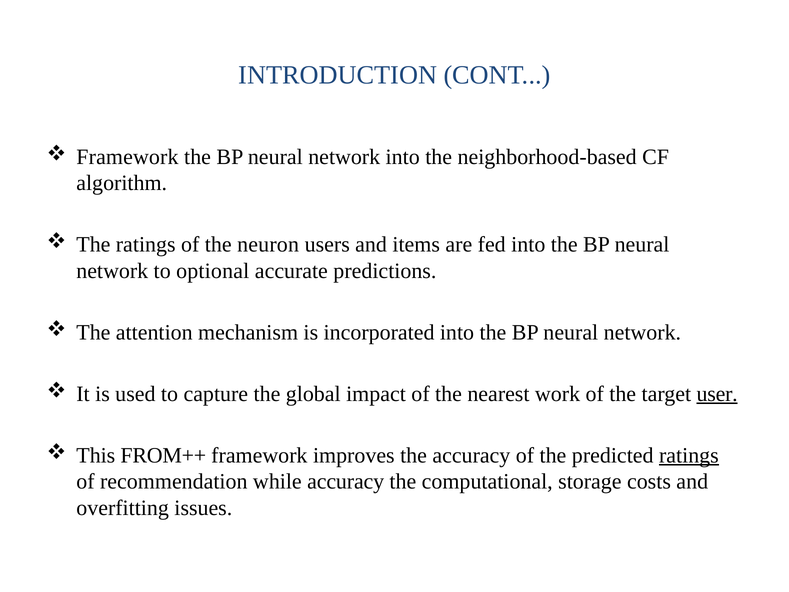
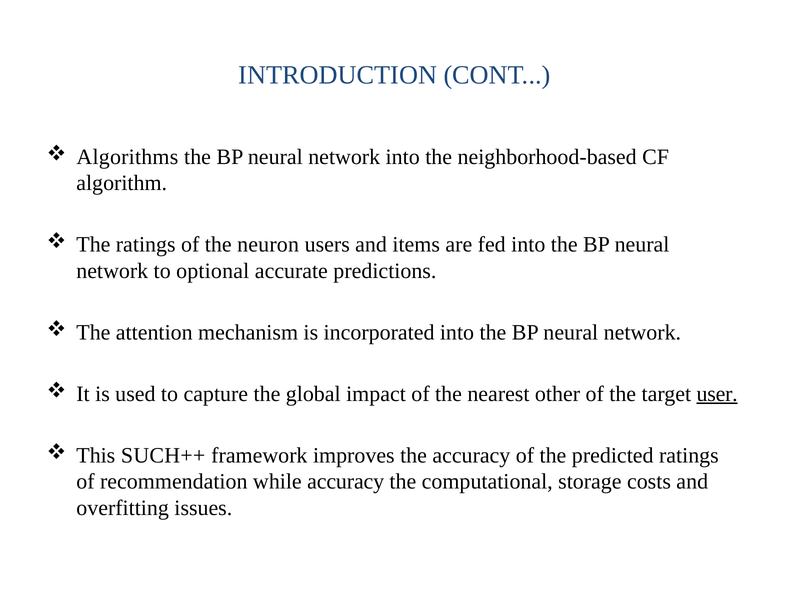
Framework at (127, 157): Framework -> Algorithms
work: work -> other
FROM++: FROM++ -> SUCH++
ratings at (689, 455) underline: present -> none
